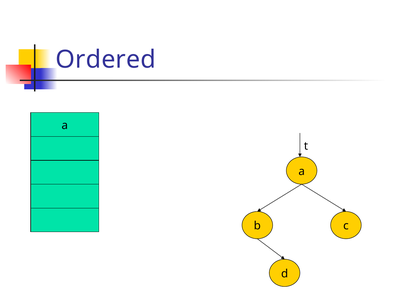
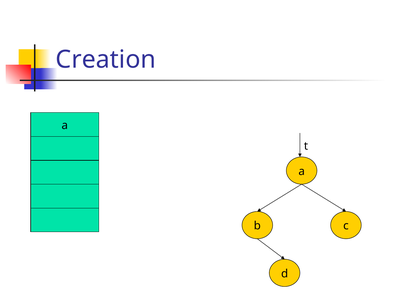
Ordered: Ordered -> Creation
